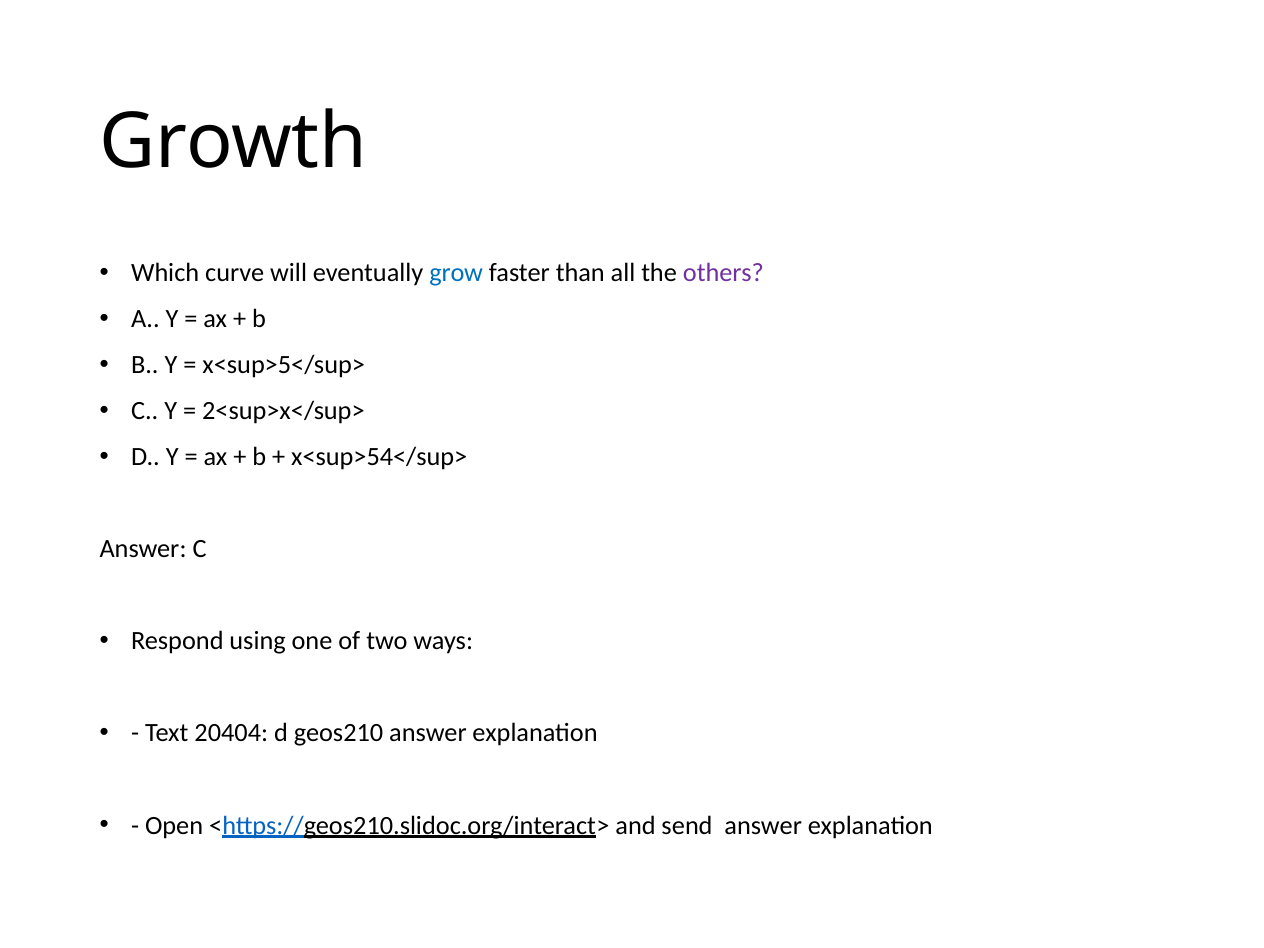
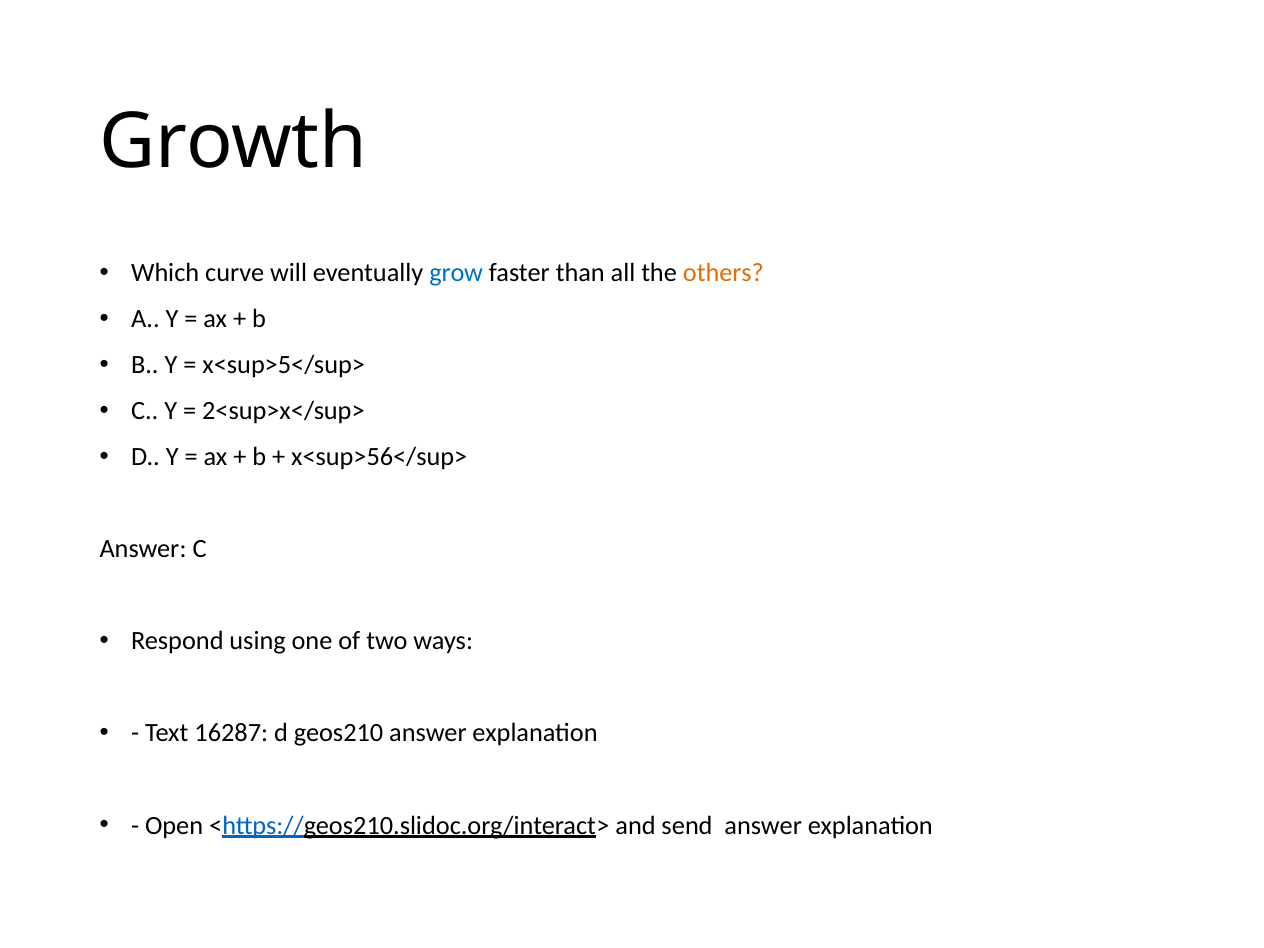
others colour: purple -> orange
x<sup>54</sup>: x<sup>54</sup> -> x<sup>56</sup>
20404: 20404 -> 16287
